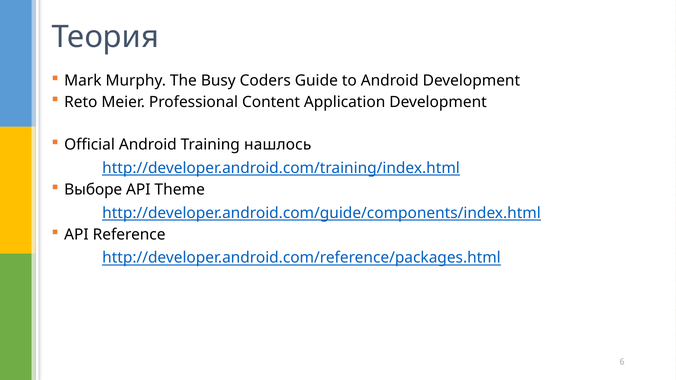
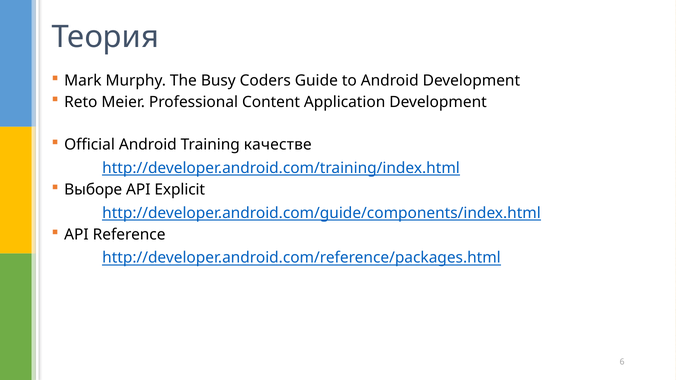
нашлось: нашлось -> качeстве
Theme: Theme -> Explicit
